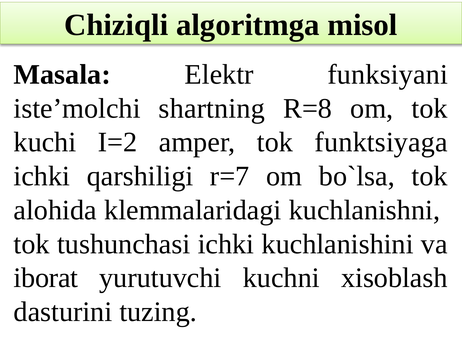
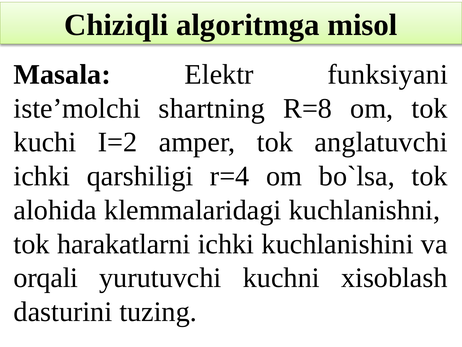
funktsiyaga: funktsiyaga -> anglatuvchi
r=7: r=7 -> r=4
tushunchasi: tushunchasi -> harakatlarni
iborat: iborat -> orqali
